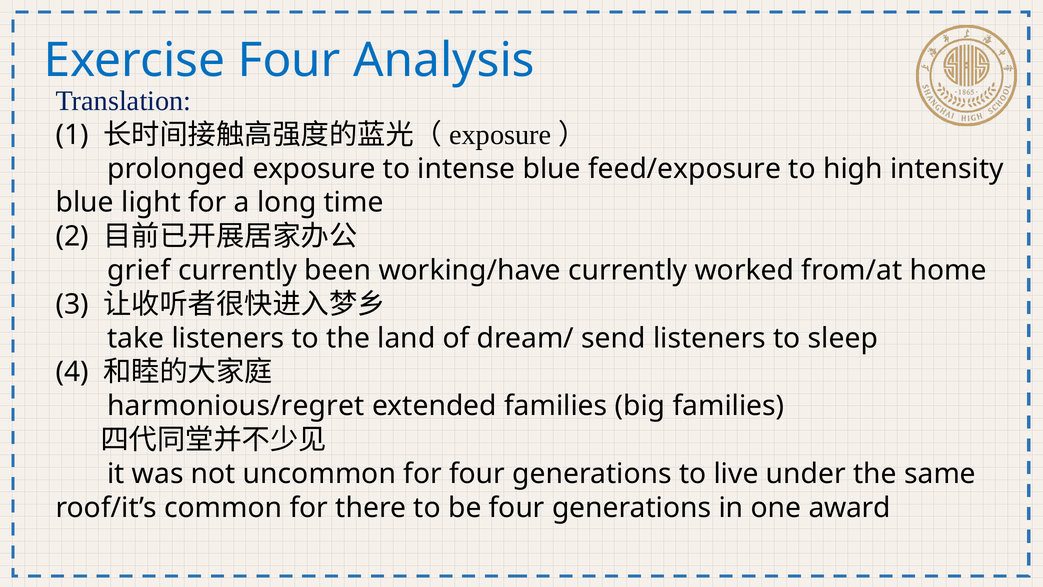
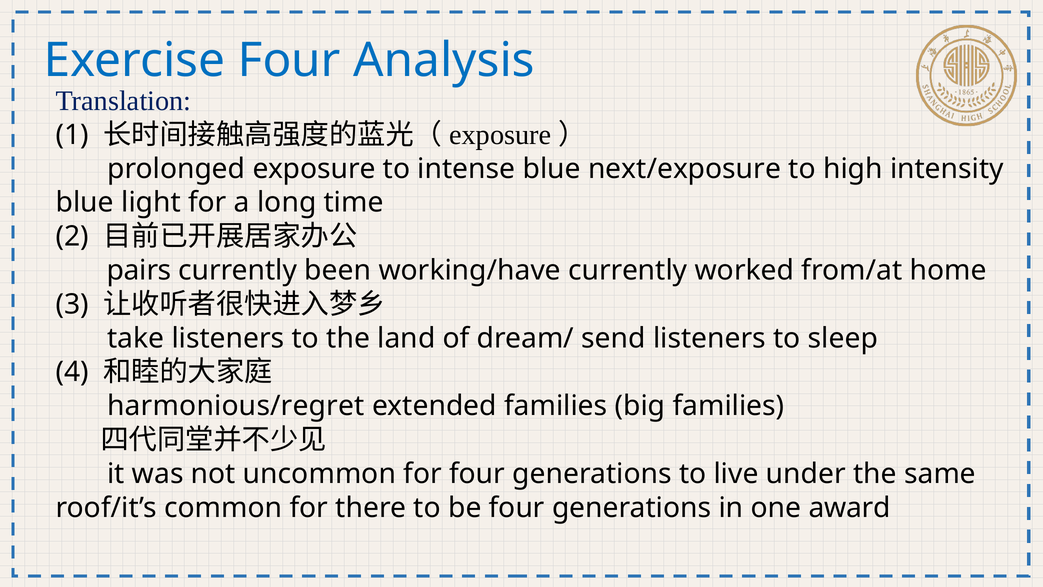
feed/exposure: feed/exposure -> next/exposure
grief: grief -> pairs
